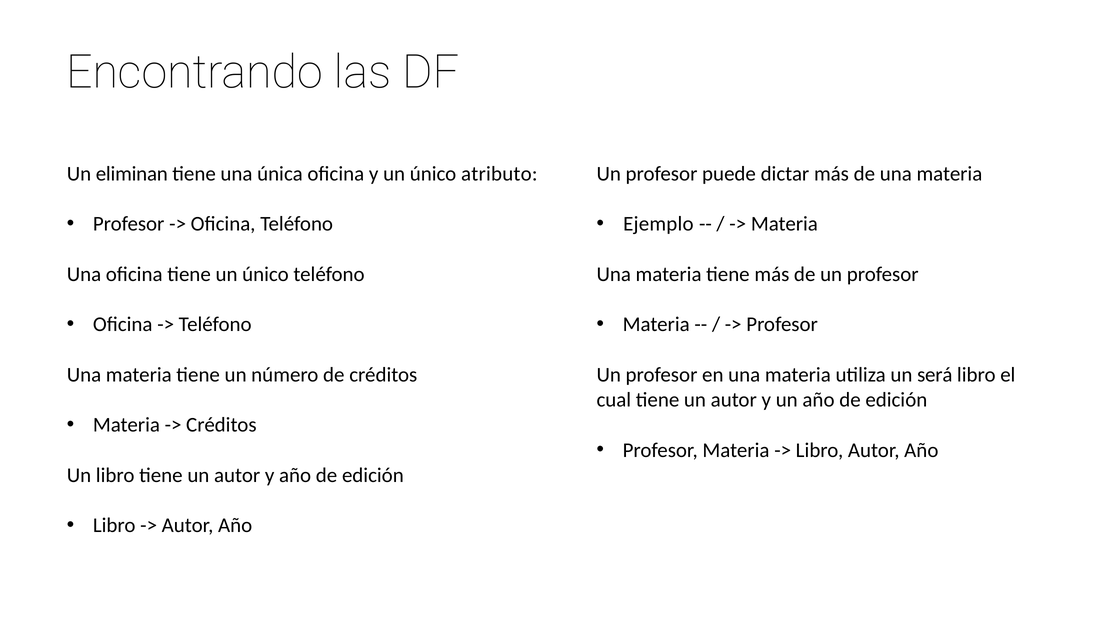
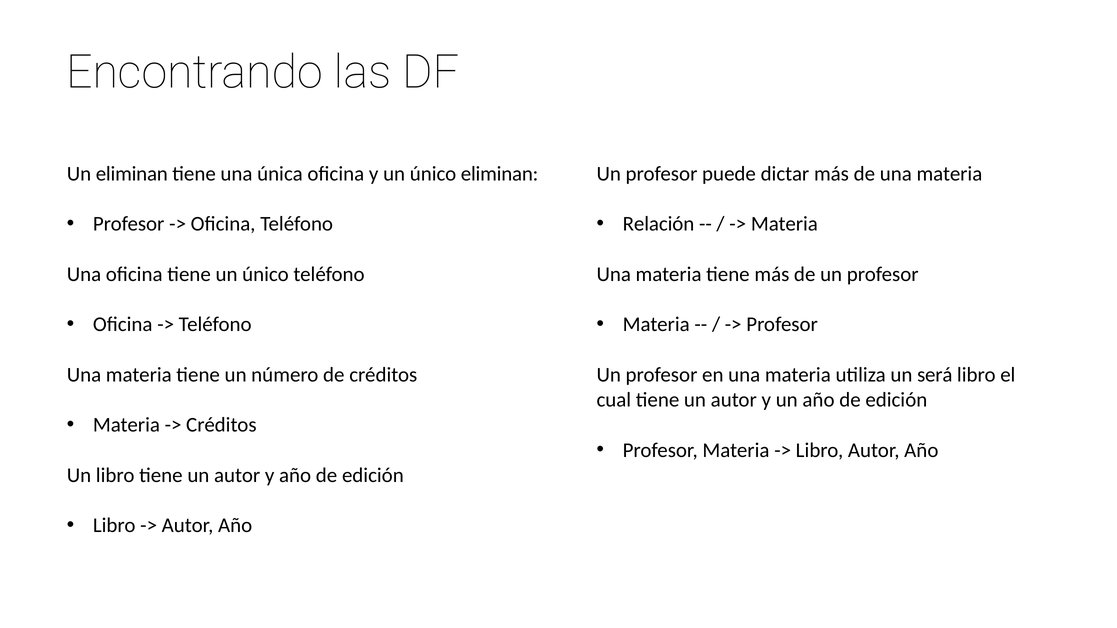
único atributo: atributo -> eliminan
Ejemplo: Ejemplo -> Relación
